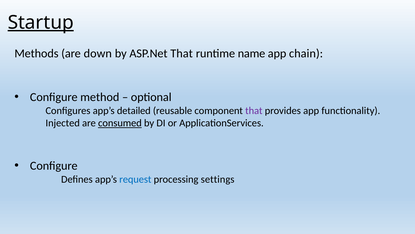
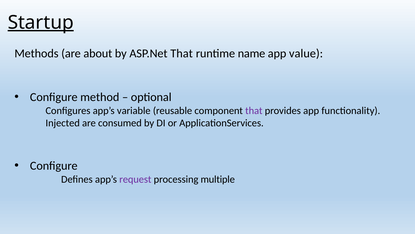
down: down -> about
chain: chain -> value
detailed: detailed -> variable
consumed underline: present -> none
request colour: blue -> purple
settings: settings -> multiple
